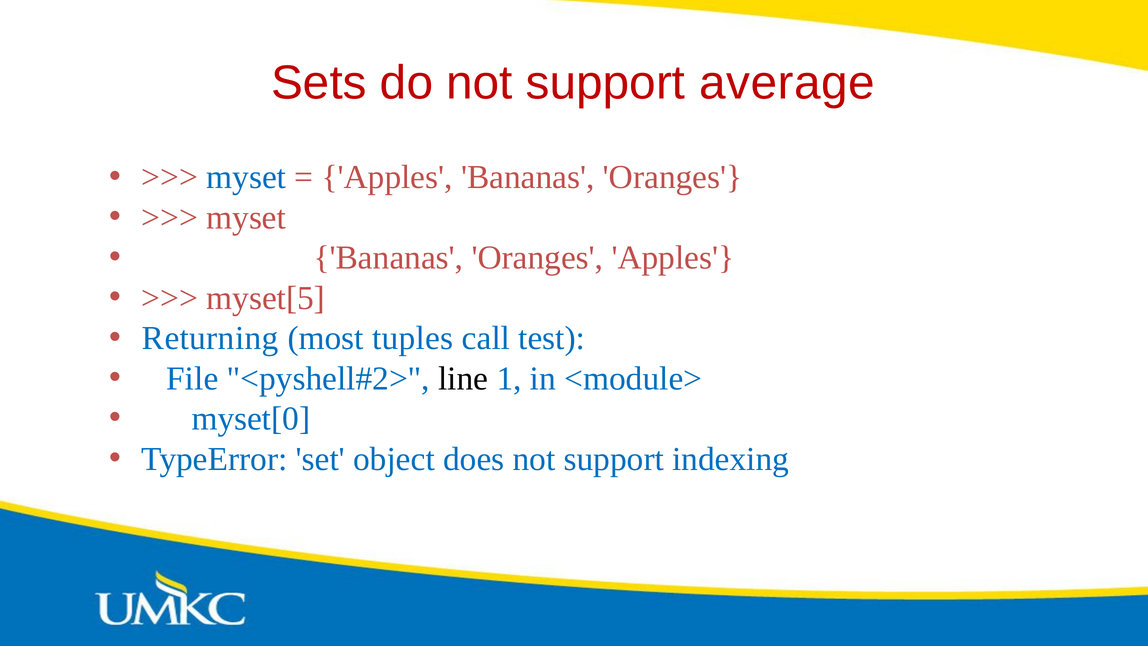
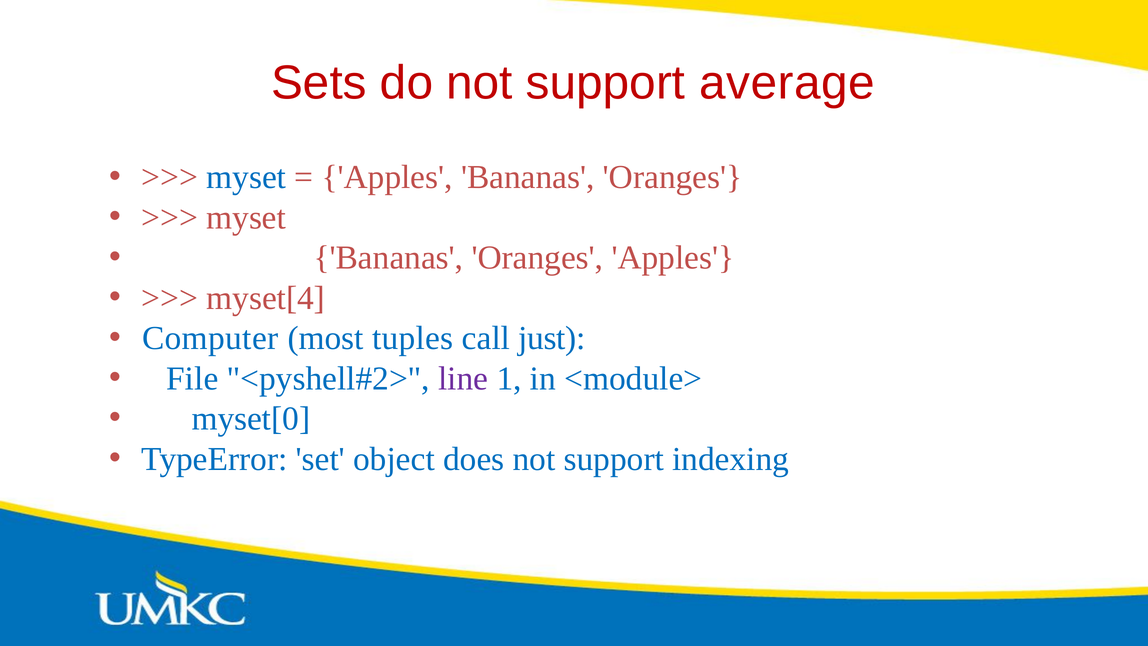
myset[5: myset[5 -> myset[4
Returning: Returning -> Computer
test: test -> just
line colour: black -> purple
